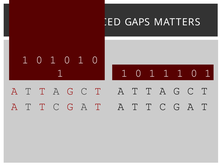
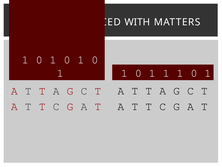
GAPS: GAPS -> WITH
